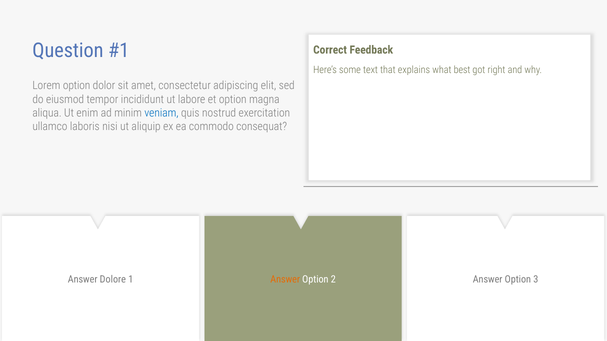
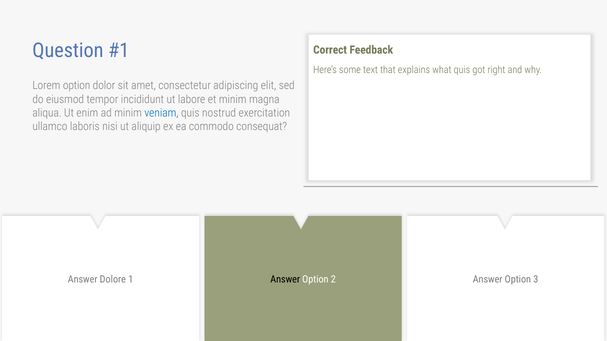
what best: best -> quis
et option: option -> minim
Answer at (285, 280) colour: orange -> black
